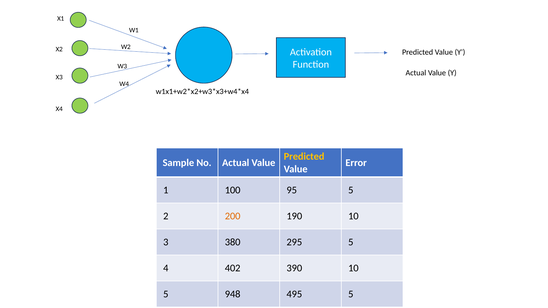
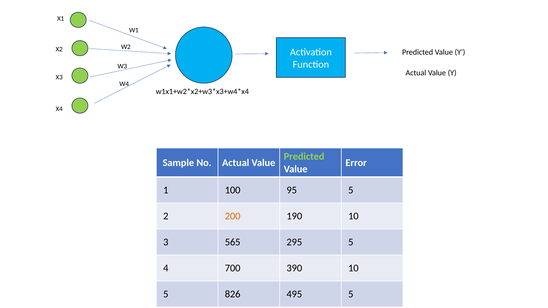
Predicted at (304, 157) colour: yellow -> light green
380: 380 -> 565
402: 402 -> 700
948: 948 -> 826
